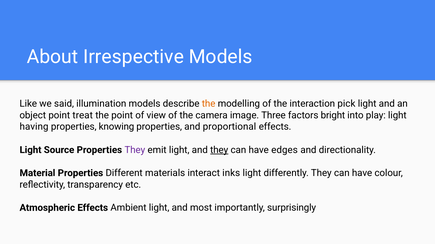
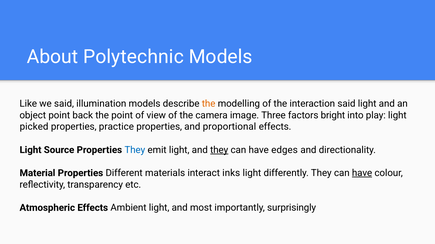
Irrespective: Irrespective -> Polytechnic
interaction pick: pick -> said
treat: treat -> back
having: having -> picked
knowing: knowing -> practice
They at (135, 150) colour: purple -> blue
have at (362, 173) underline: none -> present
